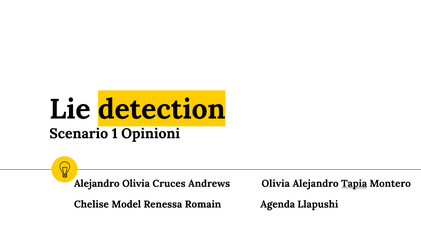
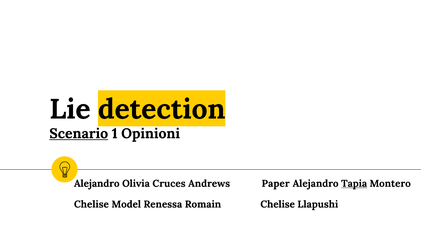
Scenario underline: none -> present
Andrews Olivia: Olivia -> Paper
Romain Agenda: Agenda -> Chelise
